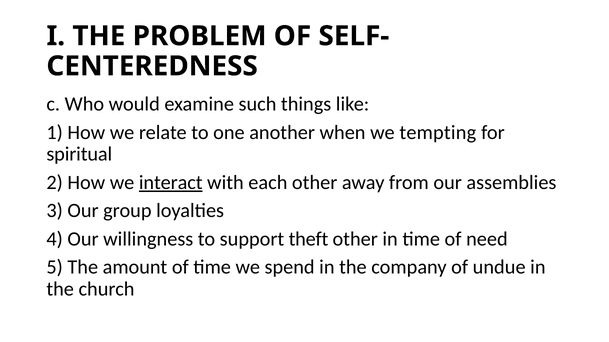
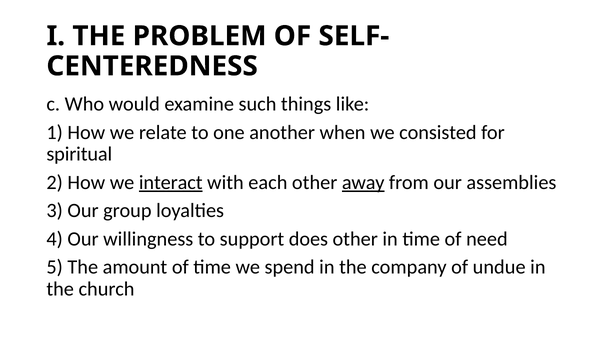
tempting: tempting -> consisted
away underline: none -> present
theft: theft -> does
